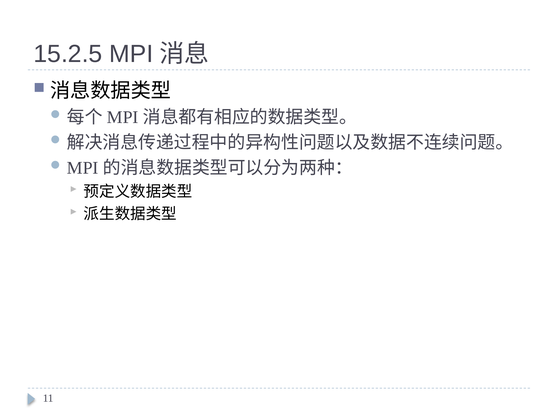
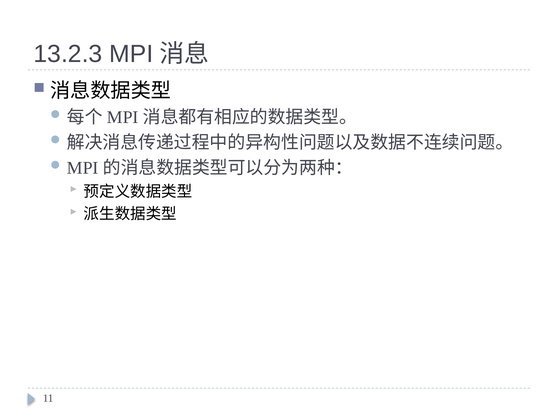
15.2.5: 15.2.5 -> 13.2.3
